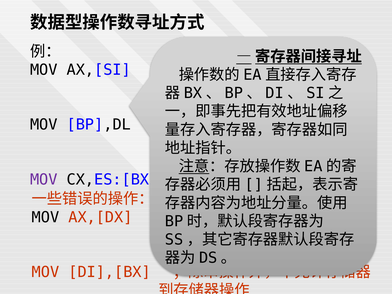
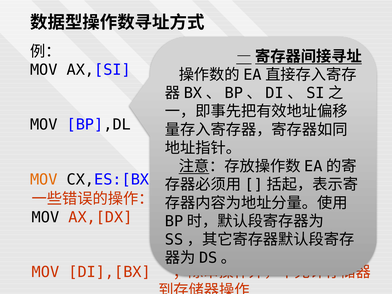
MOV at (44, 180) colour: purple -> orange
